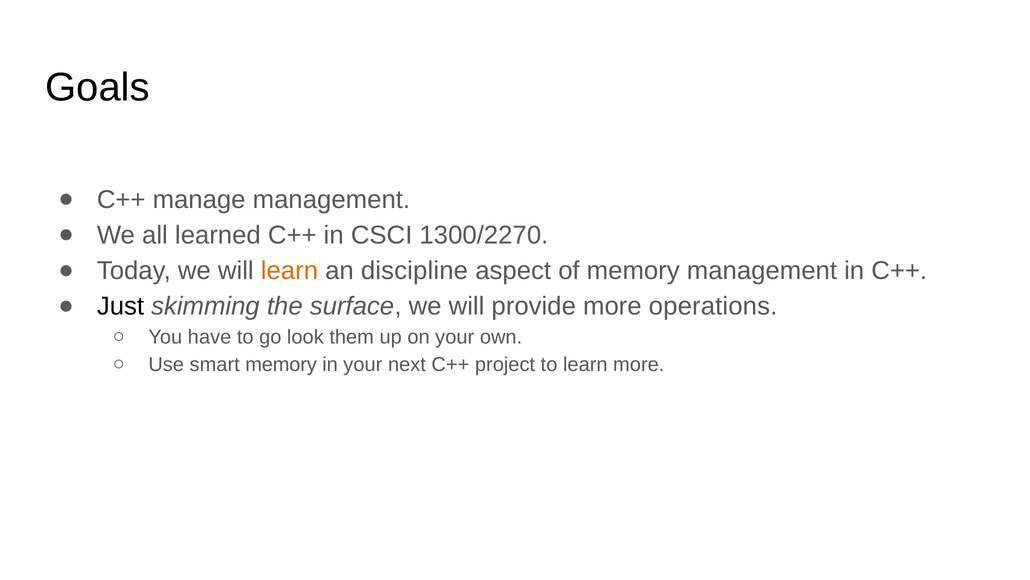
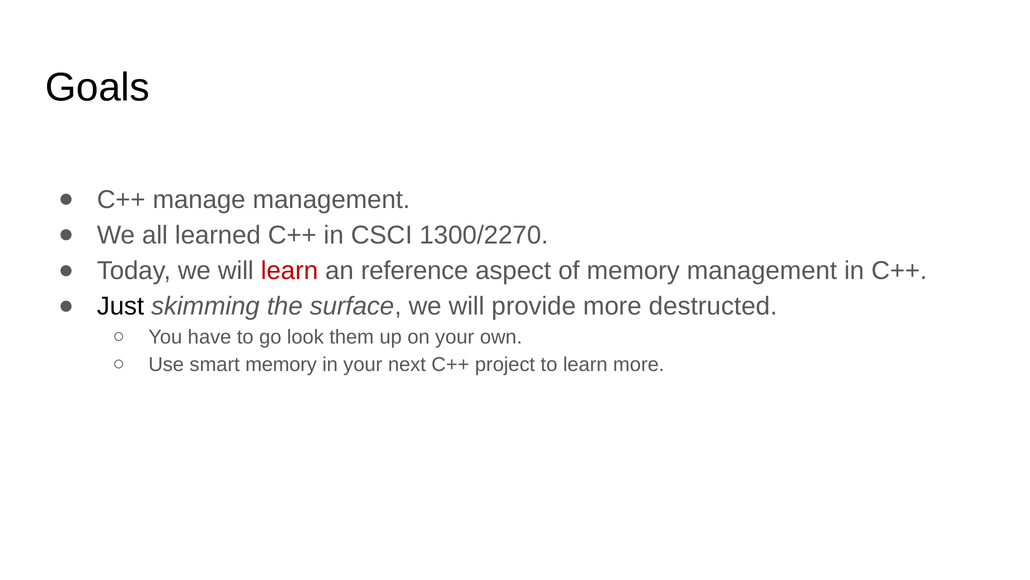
learn at (289, 271) colour: orange -> red
discipline: discipline -> reference
operations: operations -> destructed
